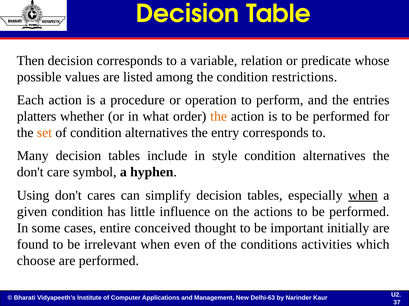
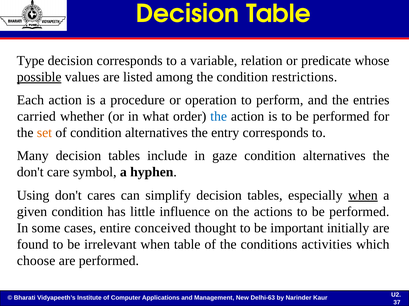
Then: Then -> Type
possible underline: none -> present
platters: platters -> carried
the at (219, 117) colour: orange -> blue
style: style -> gaze
when even: even -> table
